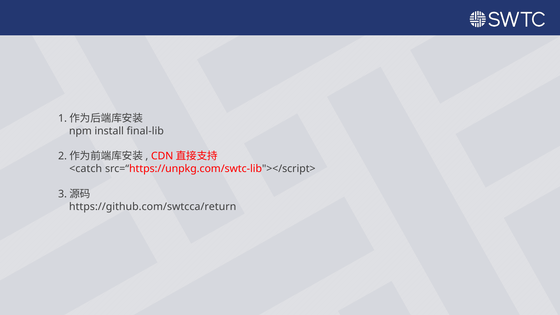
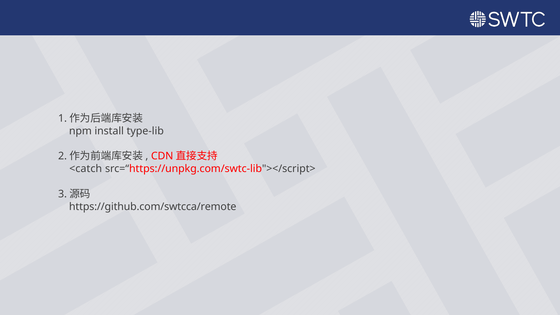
final-lib: final-lib -> type-lib
https://github.com/swtcca/return: https://github.com/swtcca/return -> https://github.com/swtcca/remote
